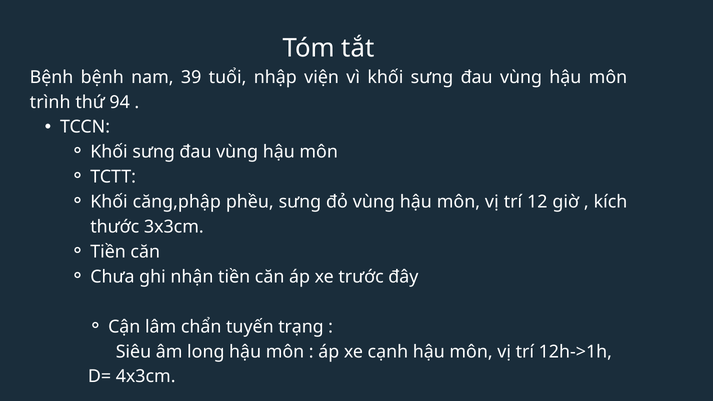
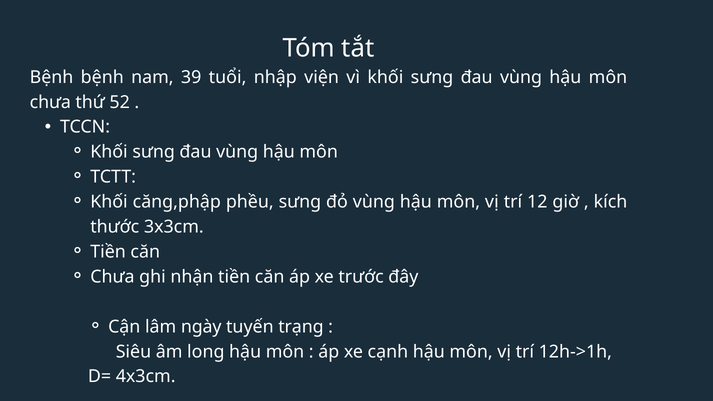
trình at (50, 102): trình -> chưa
94: 94 -> 52
chẩn: chẩn -> ngày
